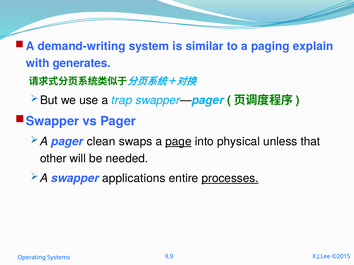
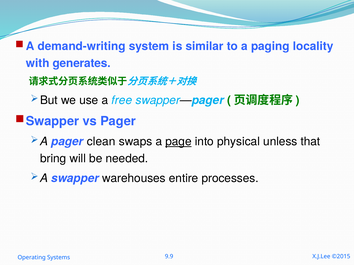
explain: explain -> locality
trap: trap -> free
other: other -> bring
applications: applications -> warehouses
processes underline: present -> none
